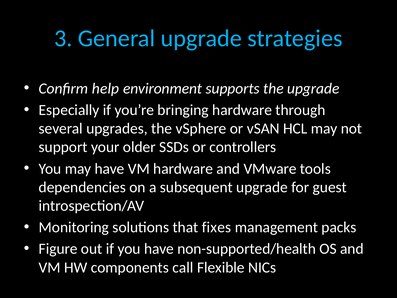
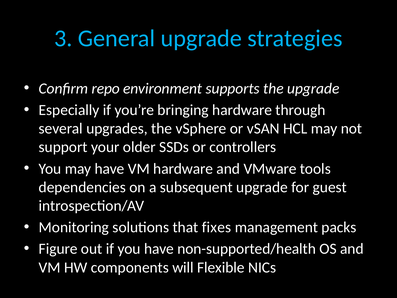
help: help -> repo
call: call -> will
